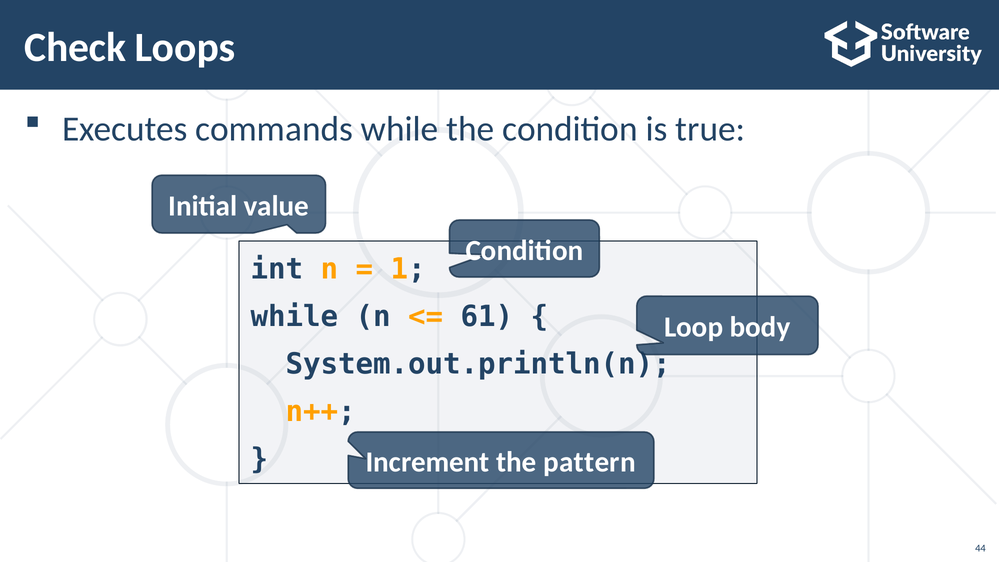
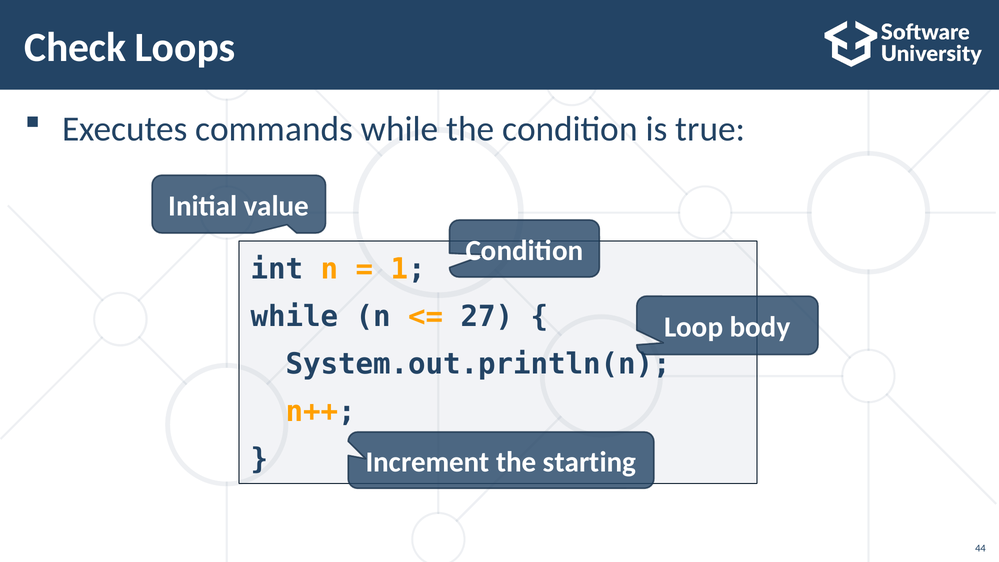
61: 61 -> 27
pattern: pattern -> starting
